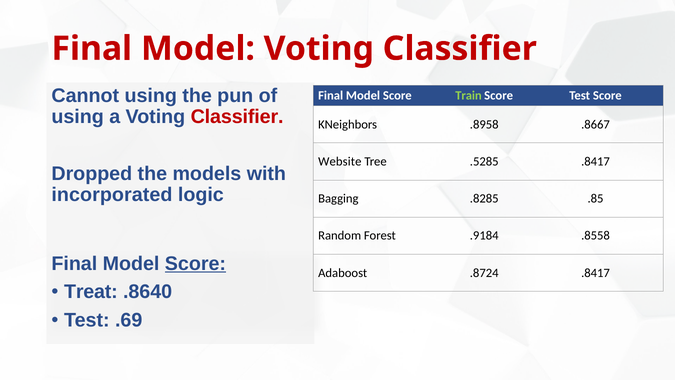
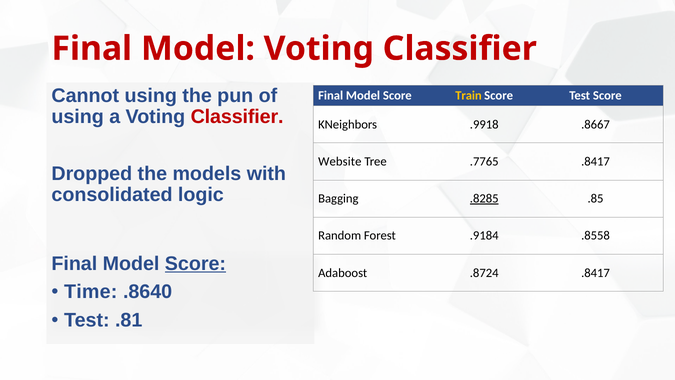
Train colour: light green -> yellow
.8958: .8958 -> .9918
.5285: .5285 -> .7765
incorporated: incorporated -> consolidated
.8285 underline: none -> present
Treat: Treat -> Time
.69: .69 -> .81
